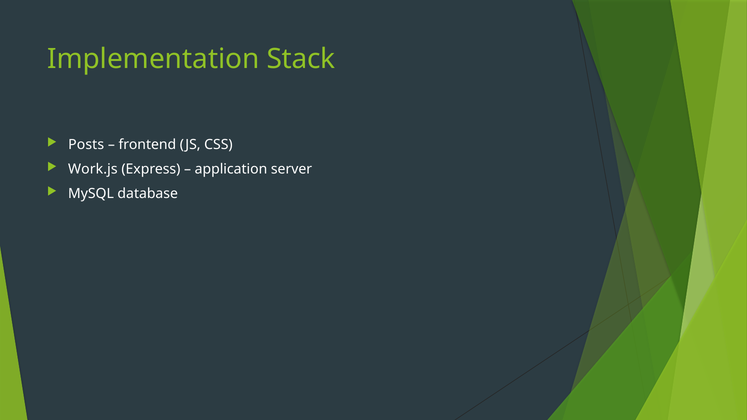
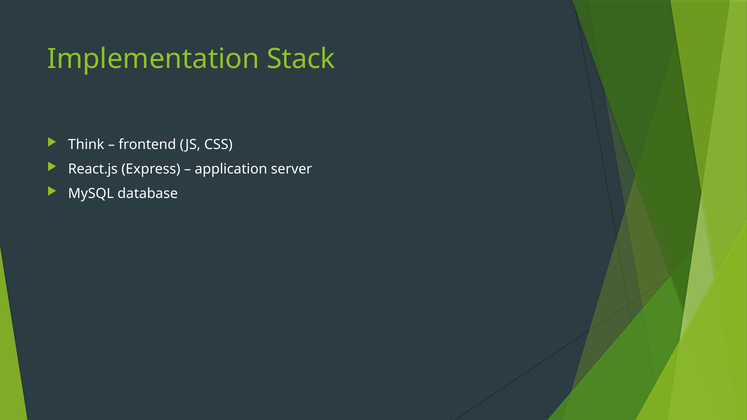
Posts: Posts -> Think
Work.js: Work.js -> React.js
